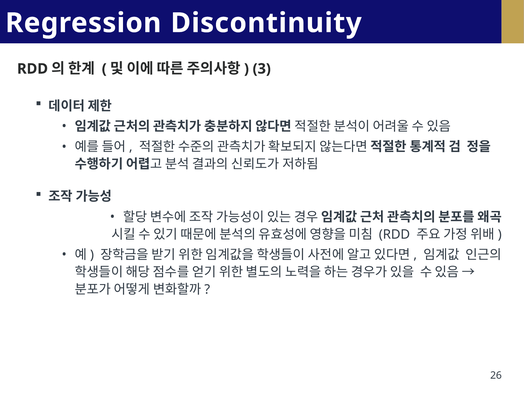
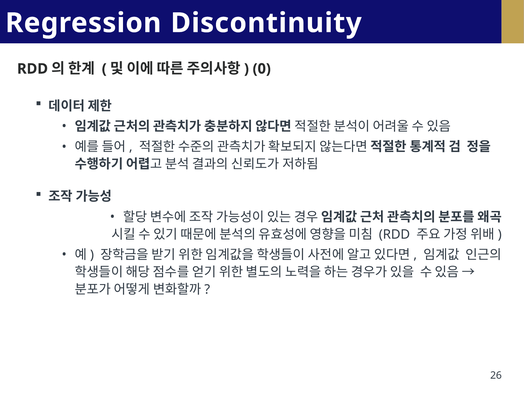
3: 3 -> 0
